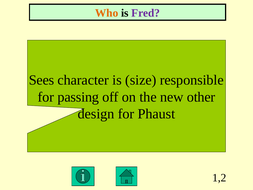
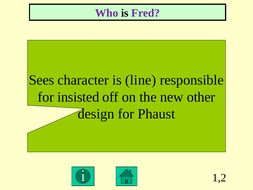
Who colour: orange -> purple
size: size -> line
passing: passing -> insisted
